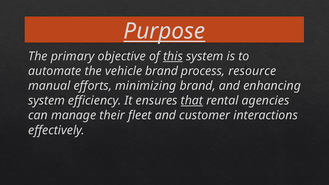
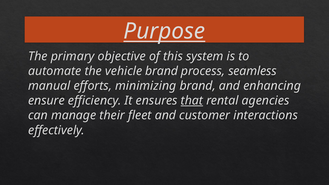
this underline: present -> none
resource: resource -> seamless
system at (46, 101): system -> ensure
